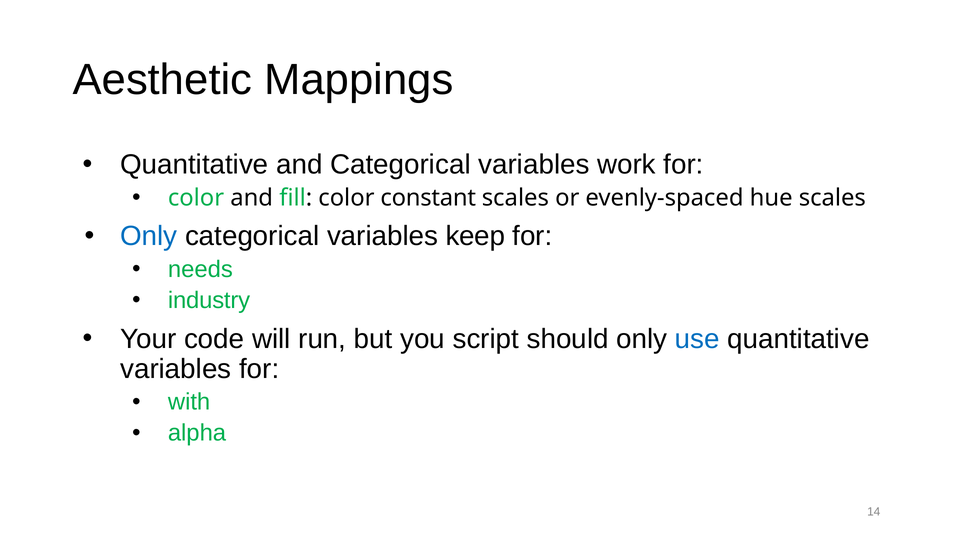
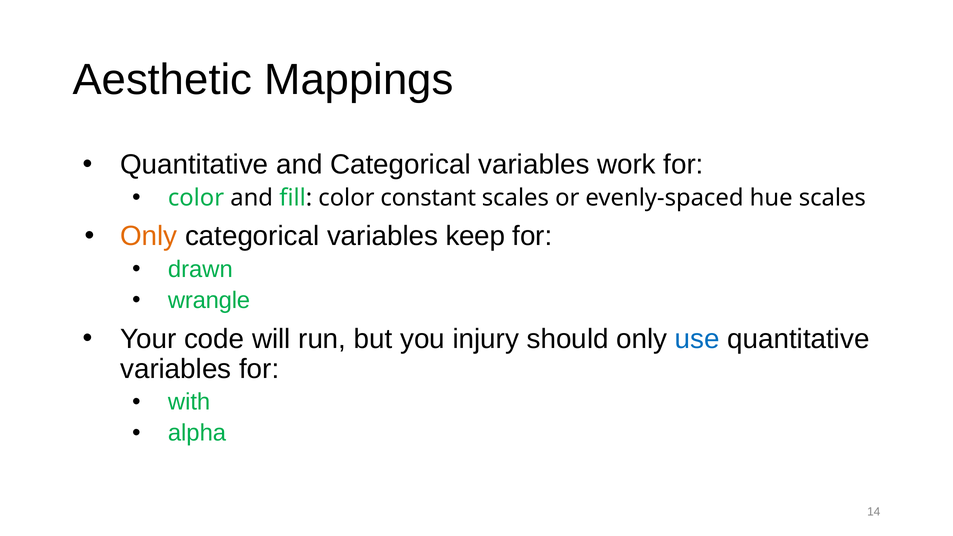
Only at (149, 236) colour: blue -> orange
needs: needs -> drawn
industry: industry -> wrangle
script: script -> injury
